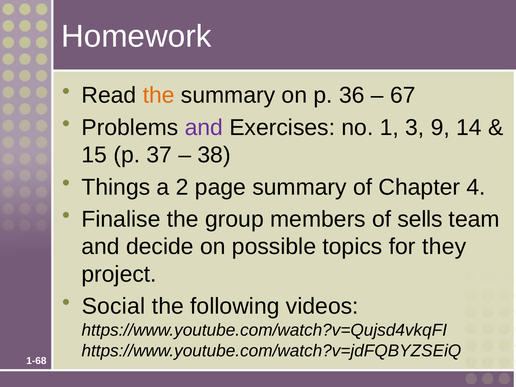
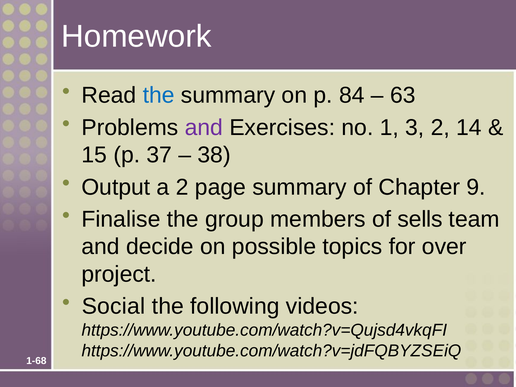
the at (159, 95) colour: orange -> blue
36: 36 -> 84
67: 67 -> 63
3 9: 9 -> 2
Things: Things -> Output
4: 4 -> 9
they: they -> over
